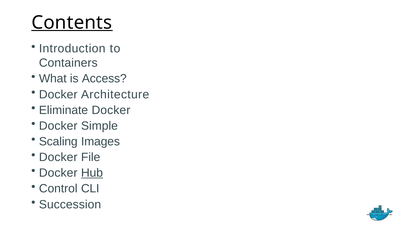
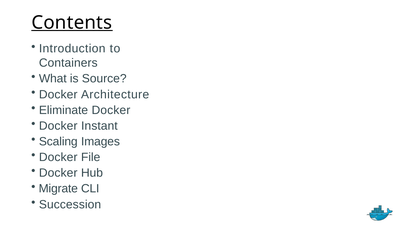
Access: Access -> Source
Simple: Simple -> Instant
Hub underline: present -> none
Control: Control -> Migrate
